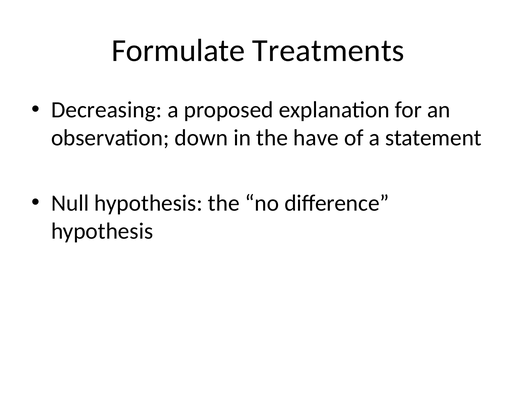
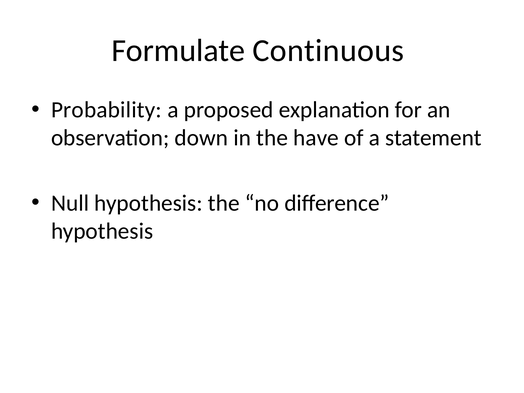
Treatments: Treatments -> Continuous
Decreasing: Decreasing -> Probability
